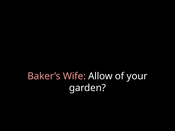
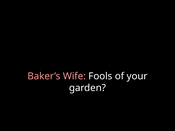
Allow: Allow -> Fools
